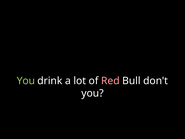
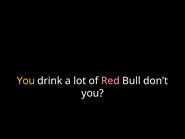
You at (26, 81) colour: light green -> yellow
